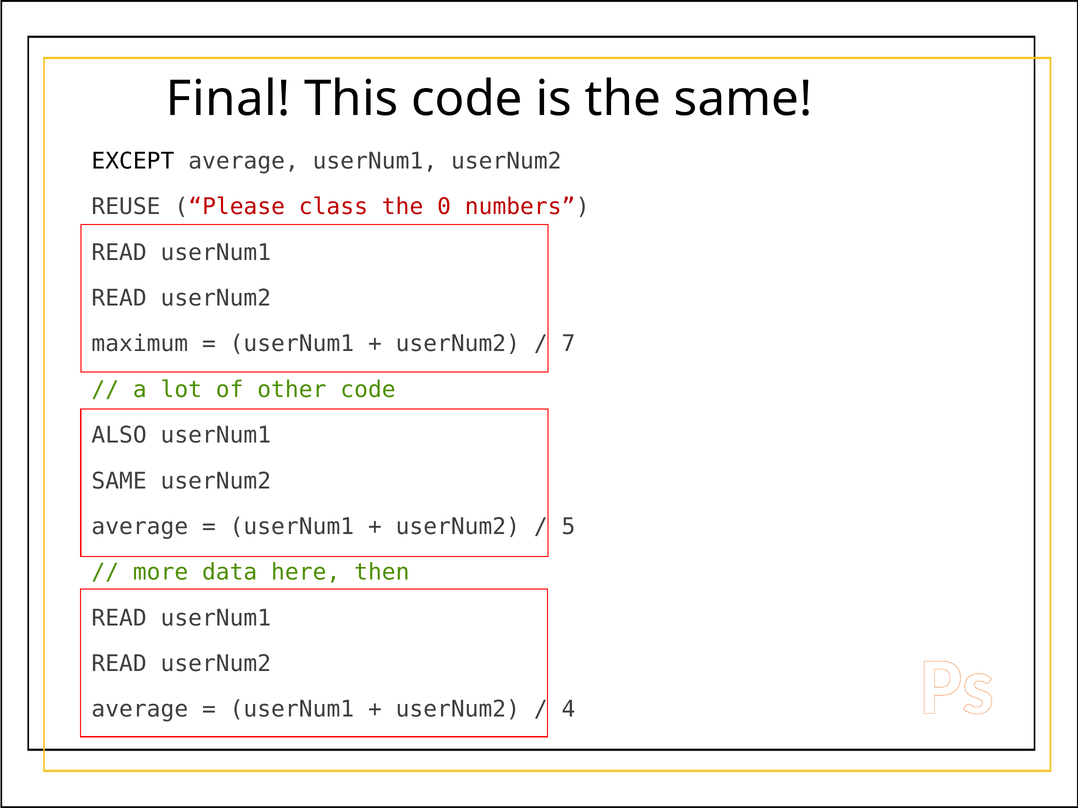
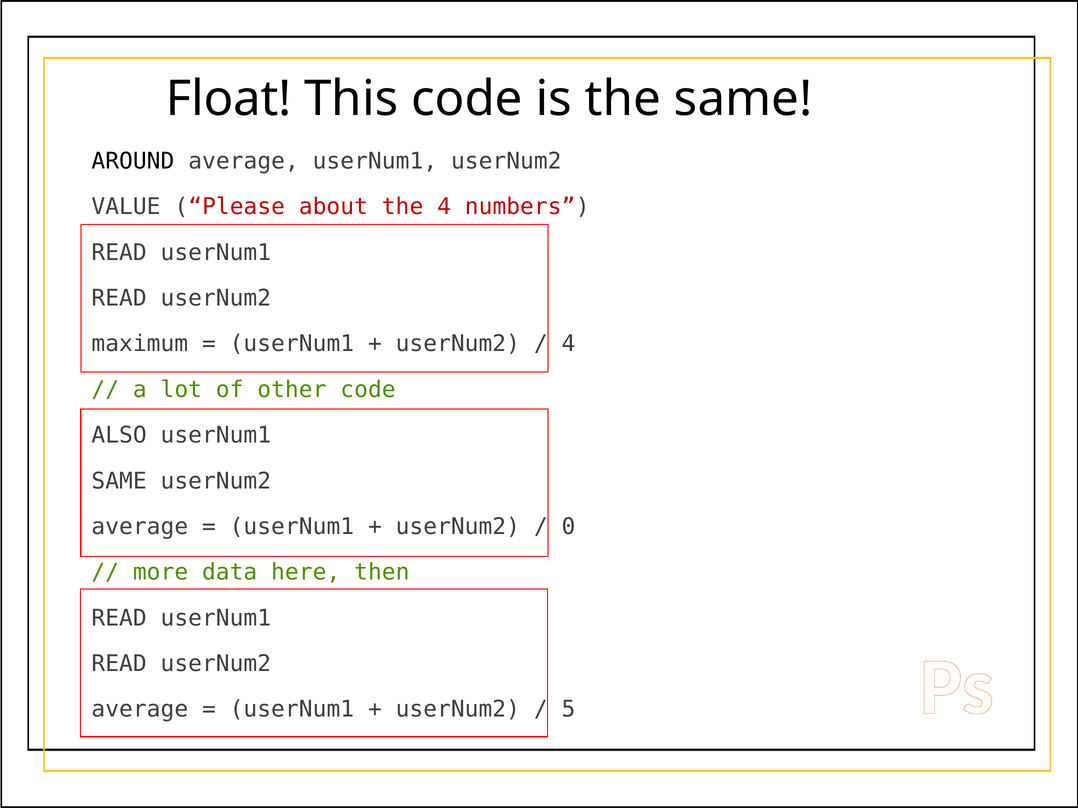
Final: Final -> Float
EXCEPT: EXCEPT -> AROUND
REUSE: REUSE -> VALUE
class: class -> about
the 0: 0 -> 4
7 at (569, 344): 7 -> 4
5: 5 -> 0
4: 4 -> 5
